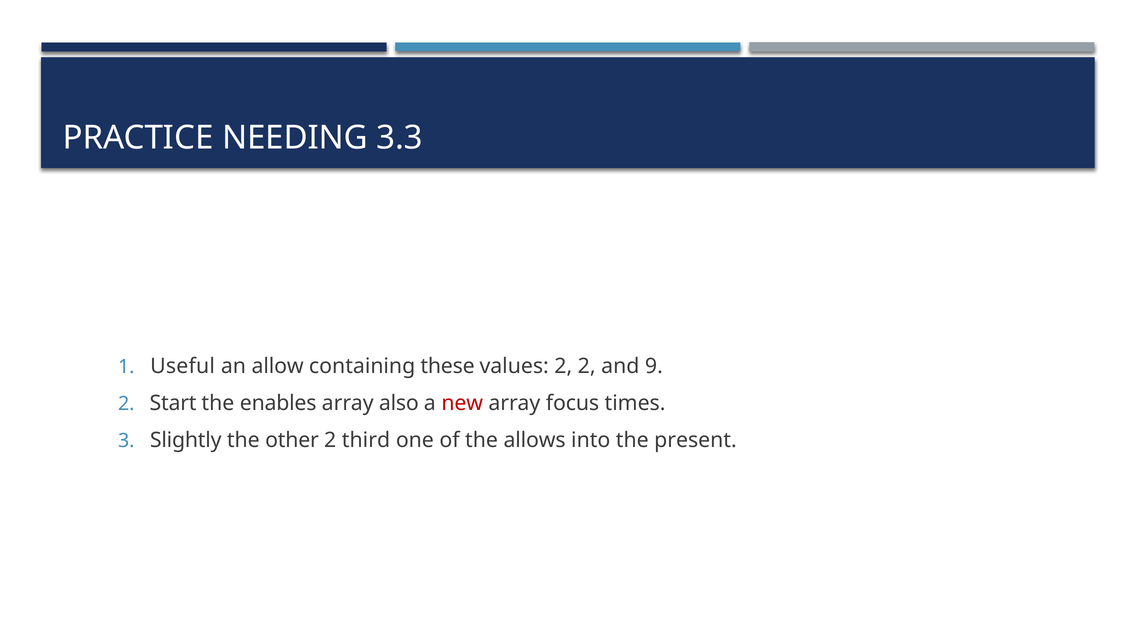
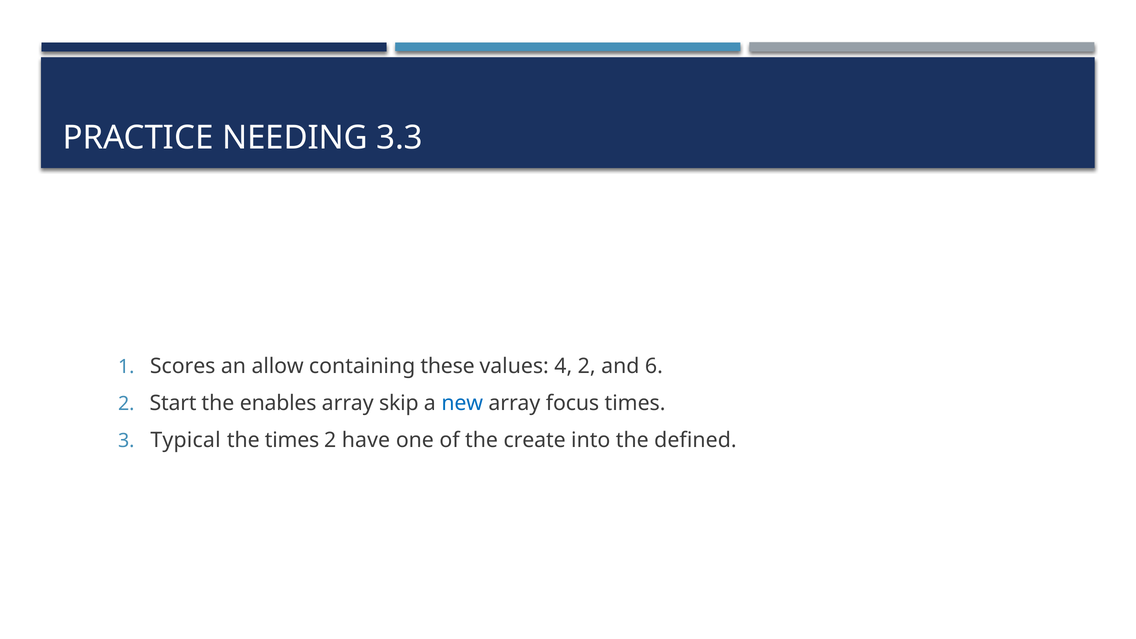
Useful: Useful -> Scores
values 2: 2 -> 4
9: 9 -> 6
also: also -> skip
new colour: red -> blue
Slightly: Slightly -> Typical
the other: other -> times
third: third -> have
allows: allows -> create
present: present -> defined
